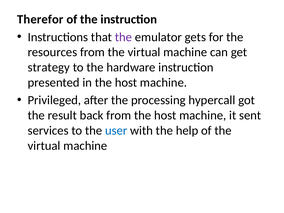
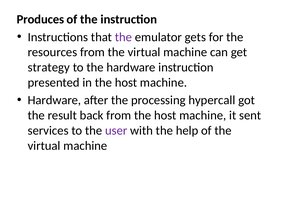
Therefor: Therefor -> Produces
Privileged at (54, 100): Privileged -> Hardware
user colour: blue -> purple
